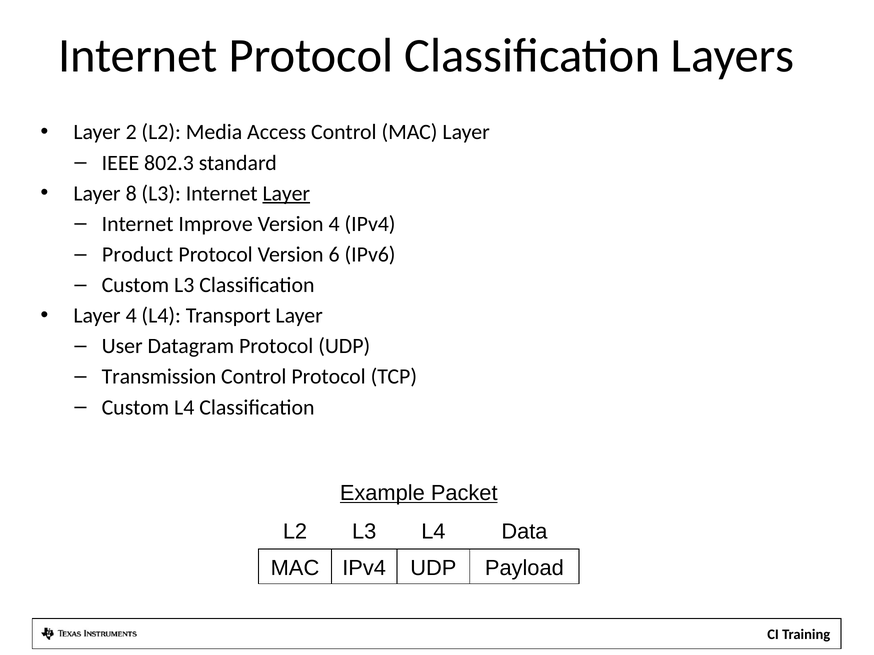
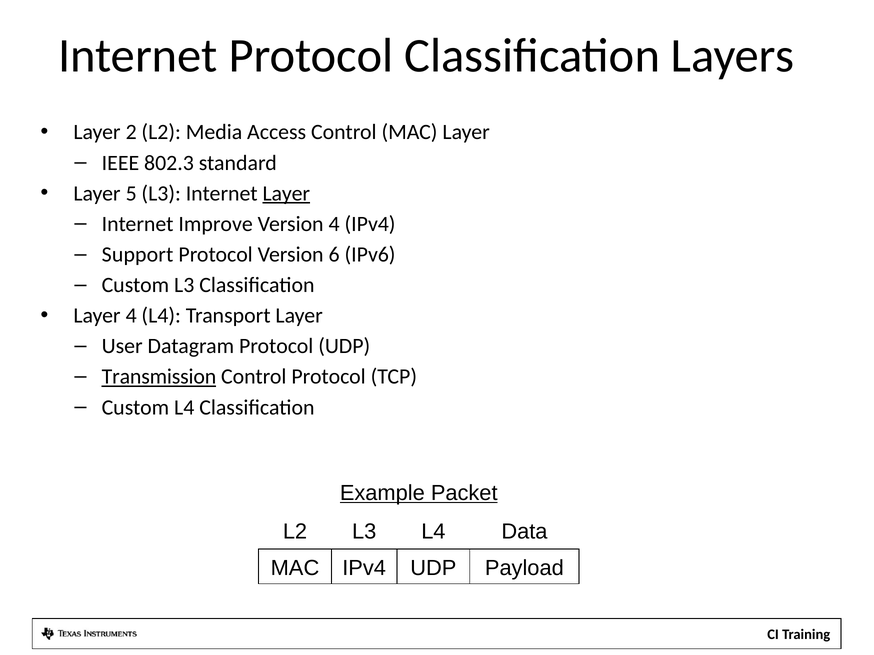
8: 8 -> 5
Product: Product -> Support
Transmission underline: none -> present
